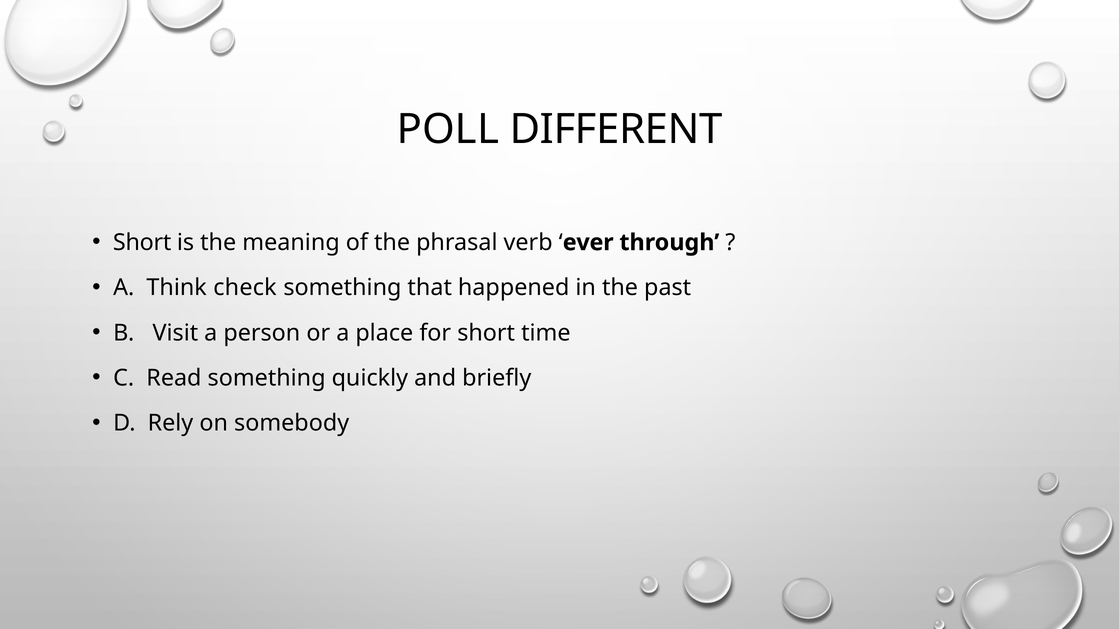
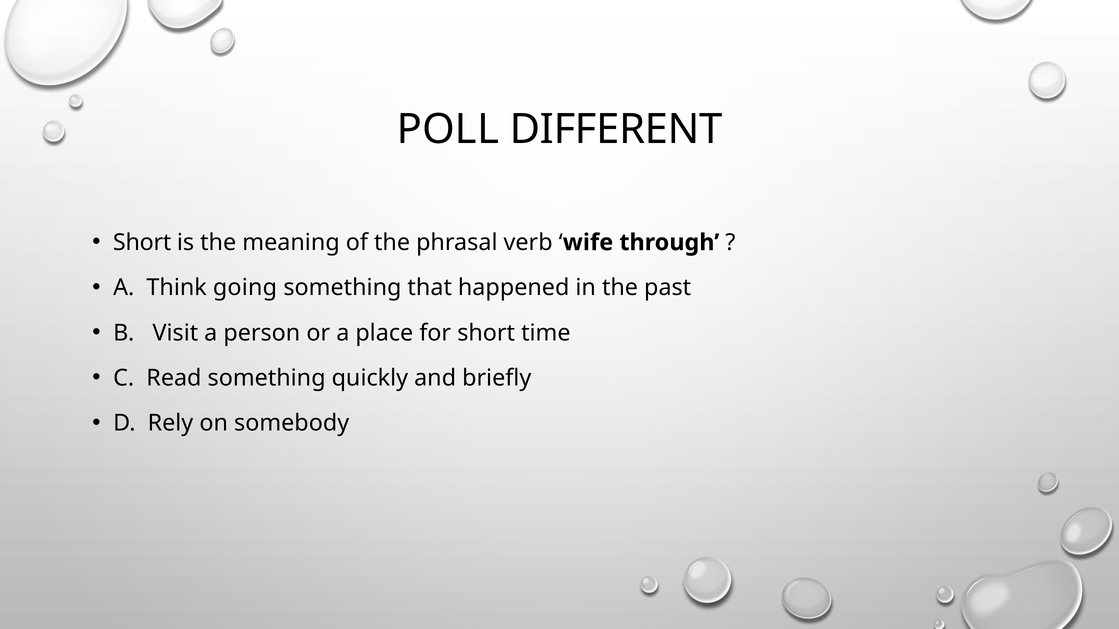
ever: ever -> wife
check: check -> going
